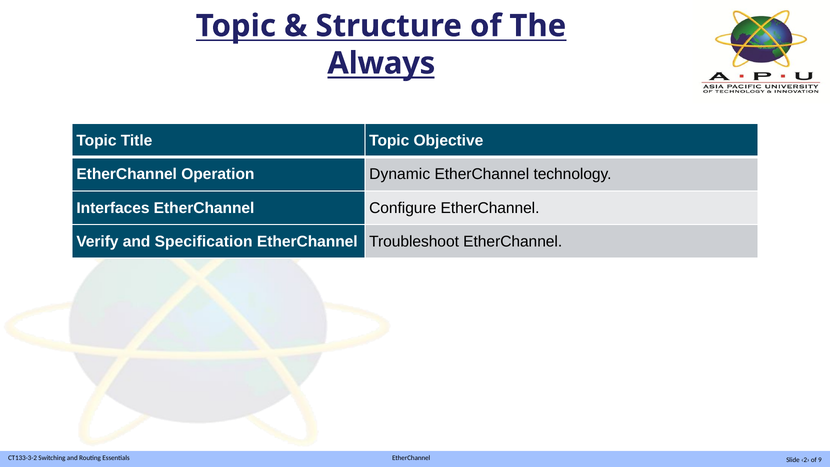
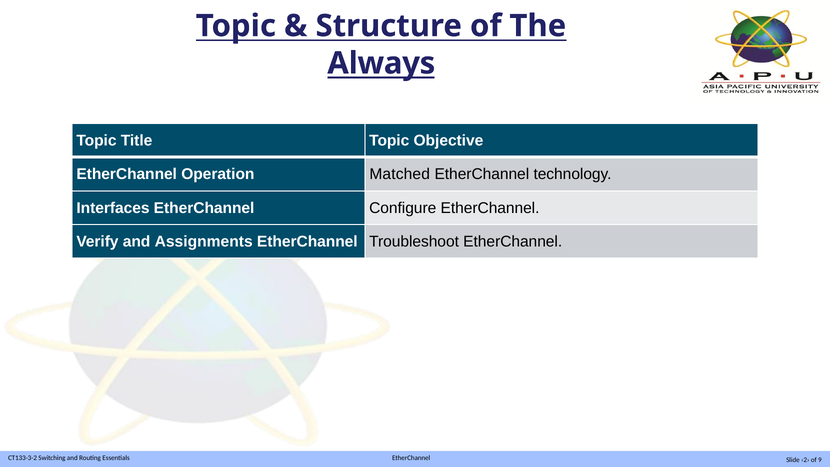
Dynamic: Dynamic -> Matched
Specification: Specification -> Assignments
